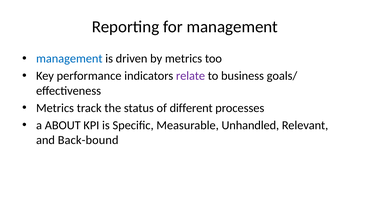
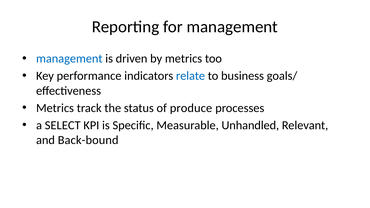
relate colour: purple -> blue
different: different -> produce
ABOUT: ABOUT -> SELECT
